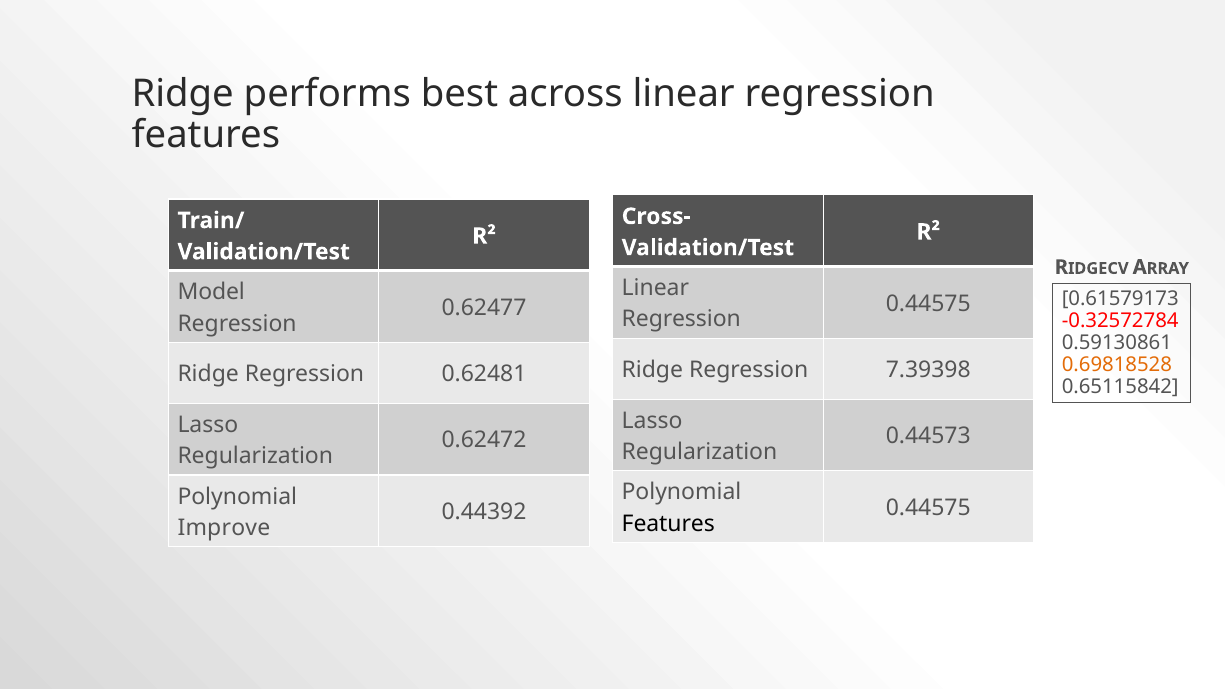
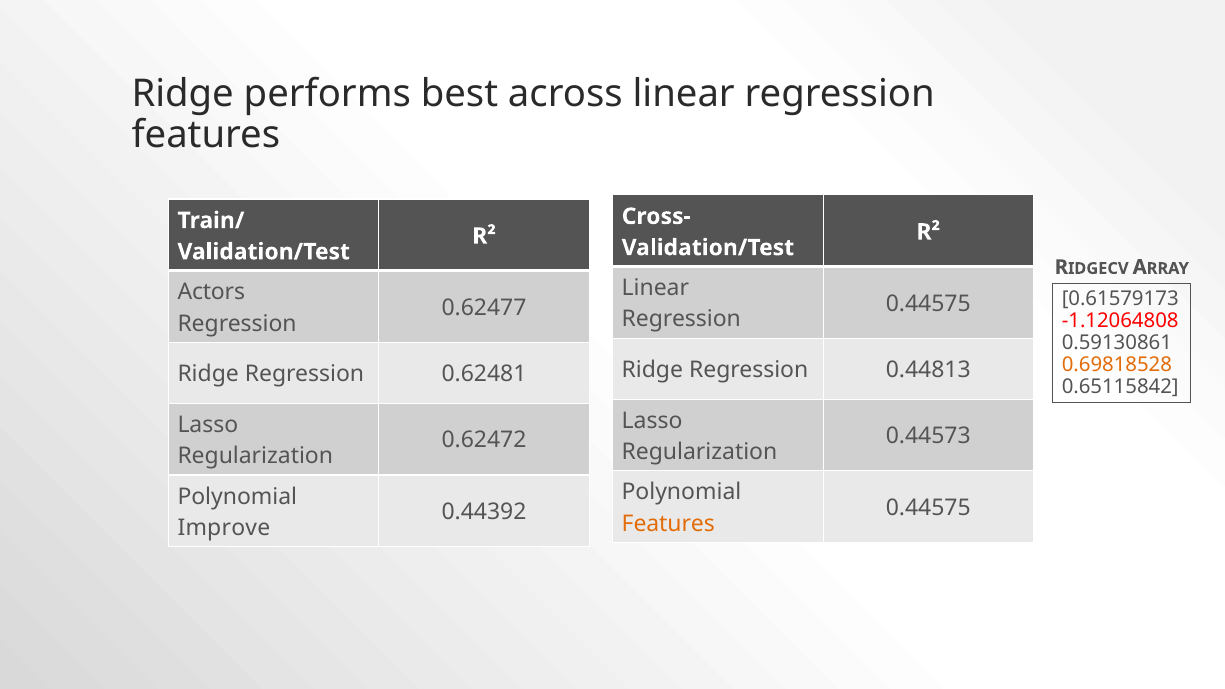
Model: Model -> Actors
-0.32572784: -0.32572784 -> -1.12064808
7.39398: 7.39398 -> 0.44813
Features at (668, 524) colour: black -> orange
